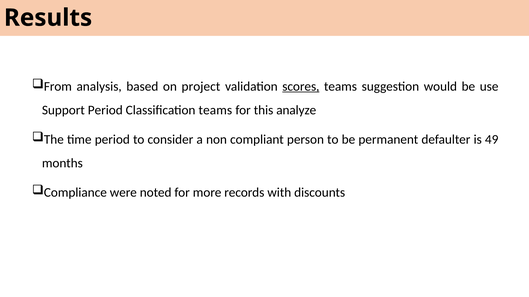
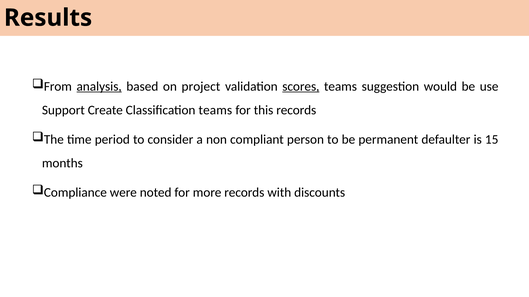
analysis underline: none -> present
Support Period: Period -> Create
this analyze: analyze -> records
49: 49 -> 15
